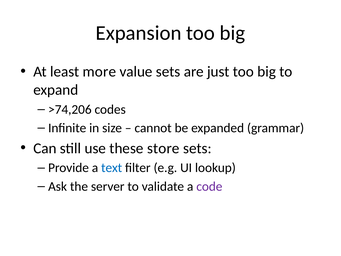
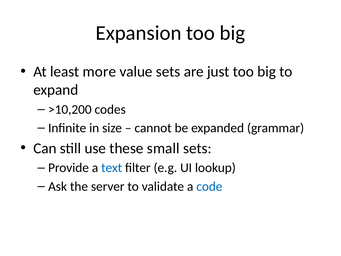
>74,206: >74,206 -> >10,200
store: store -> small
code colour: purple -> blue
